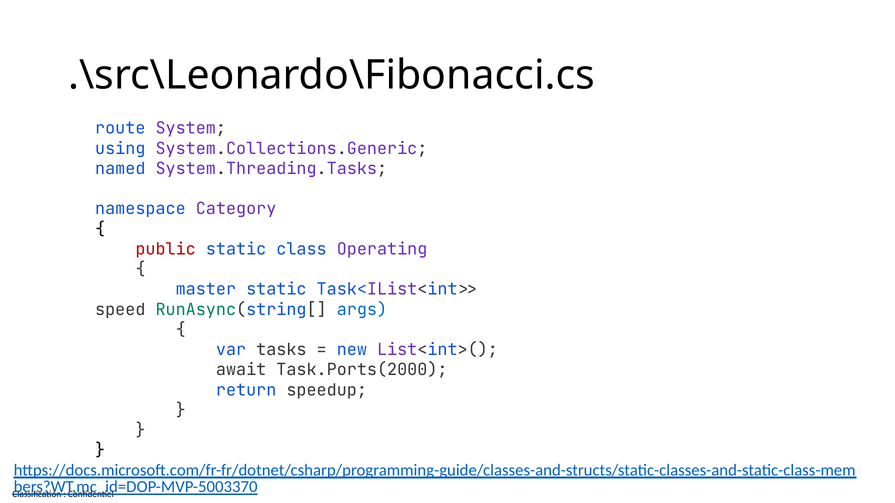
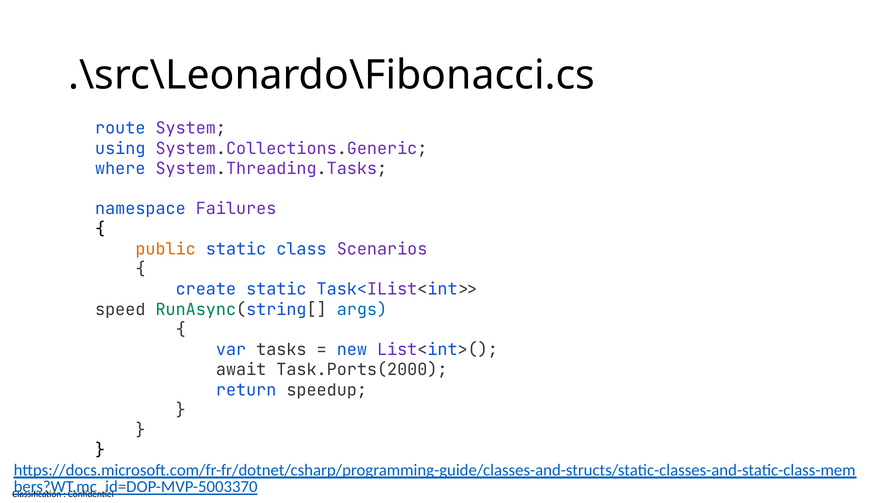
named: named -> where
Category: Category -> Failures
public colour: red -> orange
Operating: Operating -> Scenarios
master: master -> create
